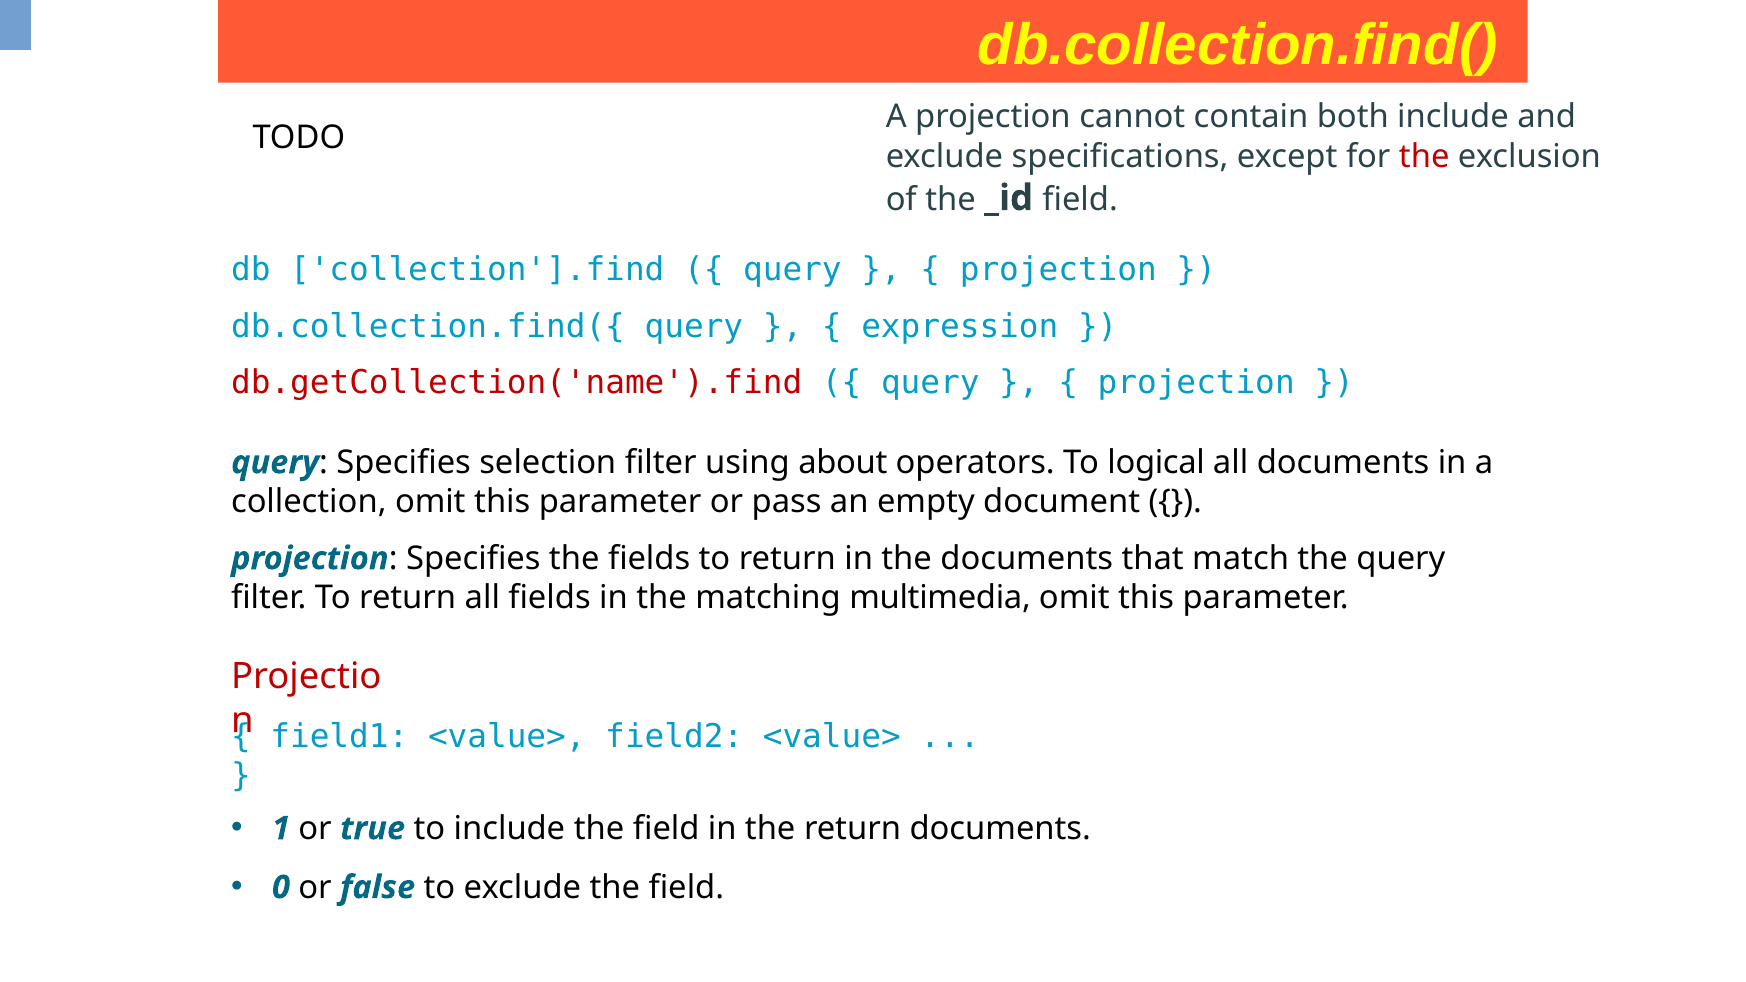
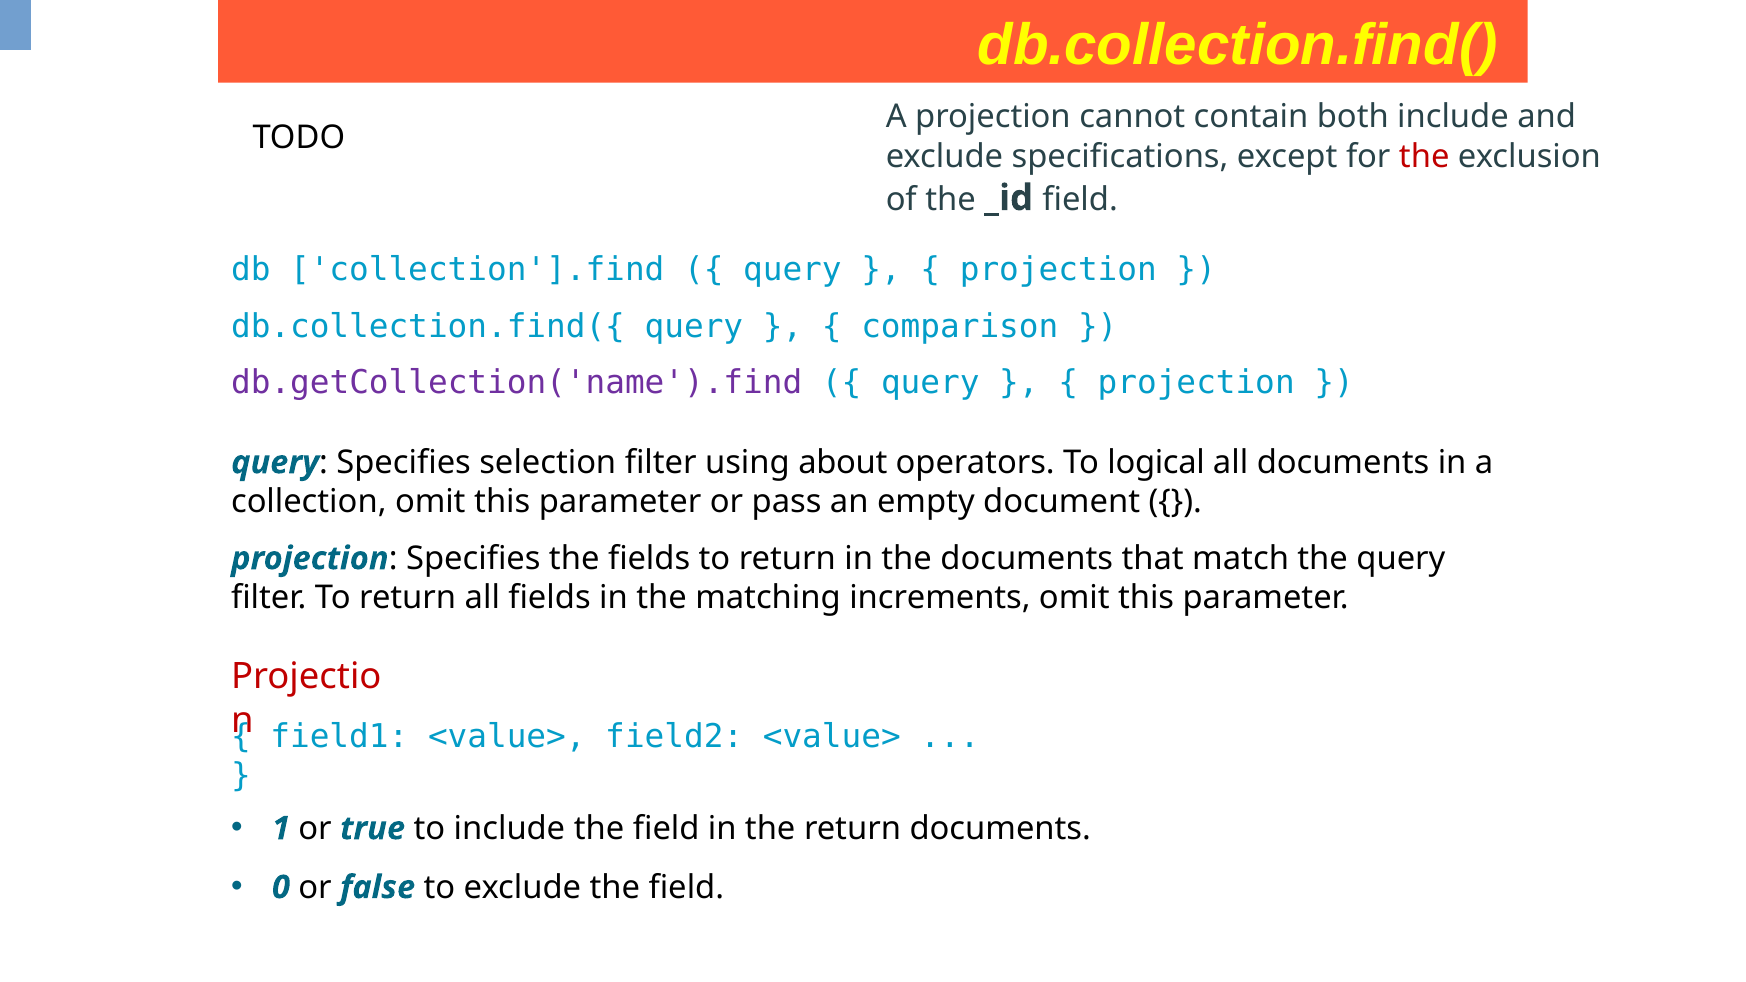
expression: expression -> comparison
db.getCollection('name').find colour: red -> purple
multimedia: multimedia -> increments
